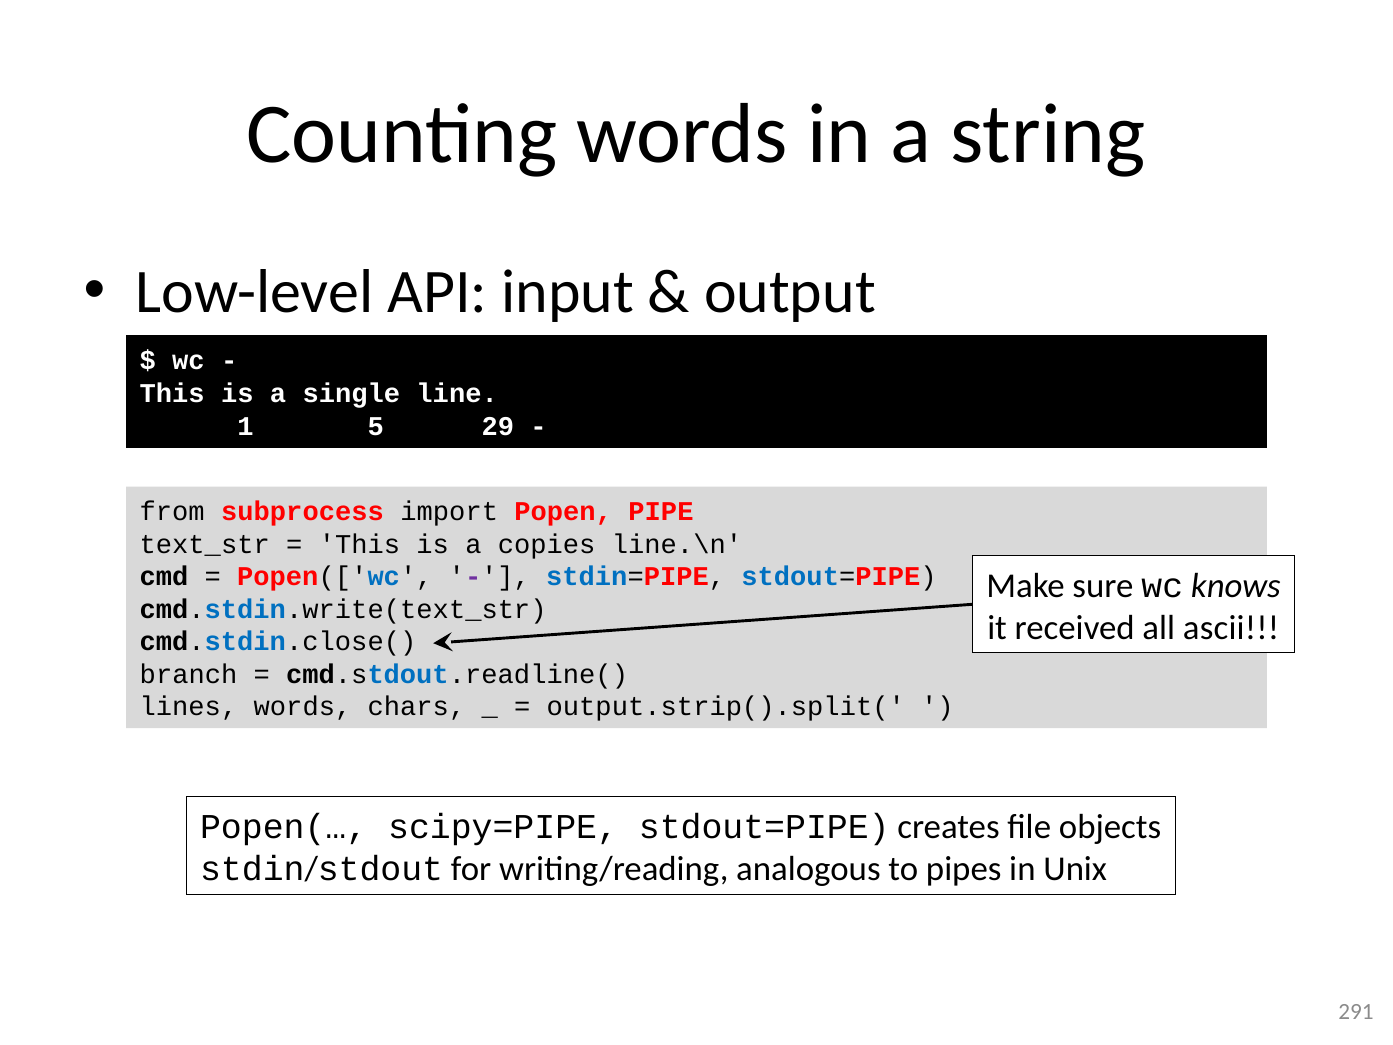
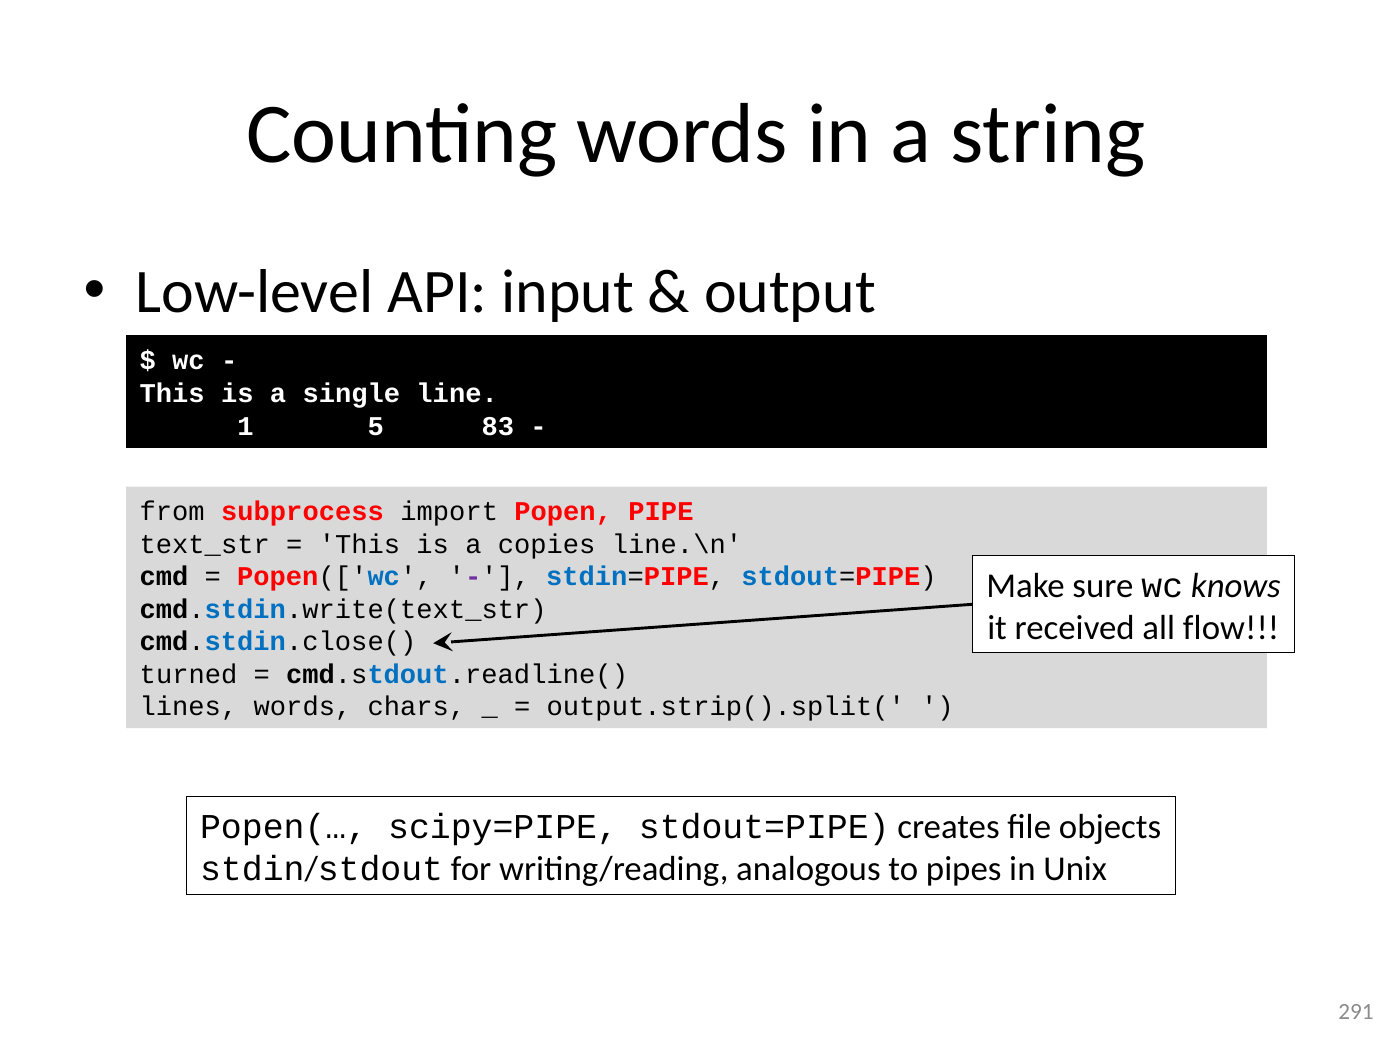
29: 29 -> 83
ascii: ascii -> flow
branch: branch -> turned
